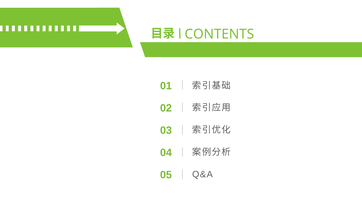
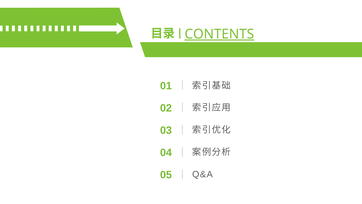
CONTENTS underline: none -> present
